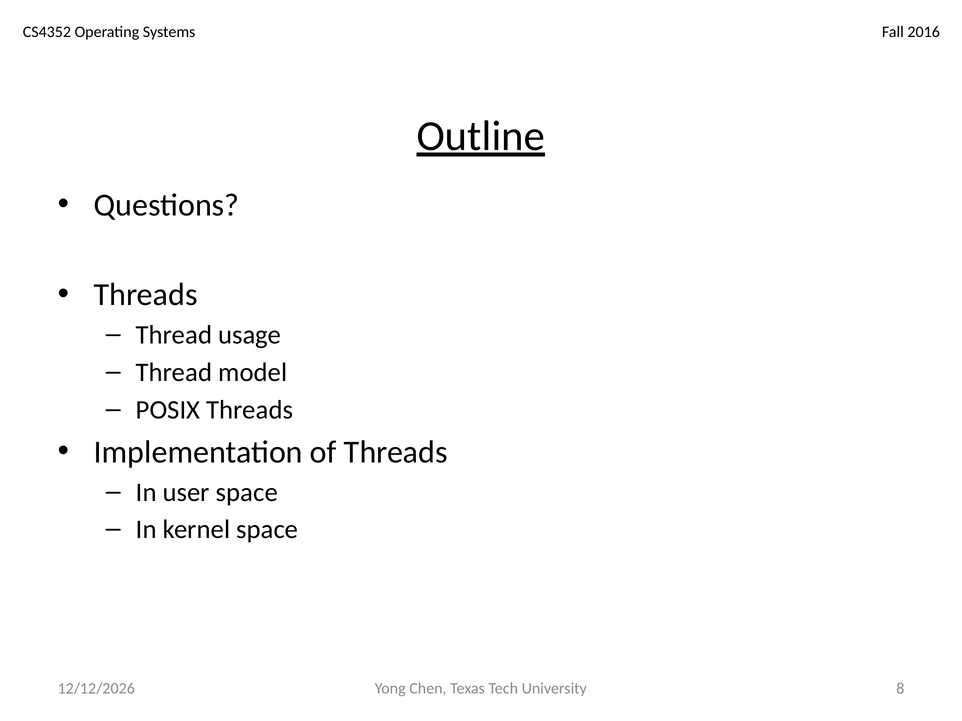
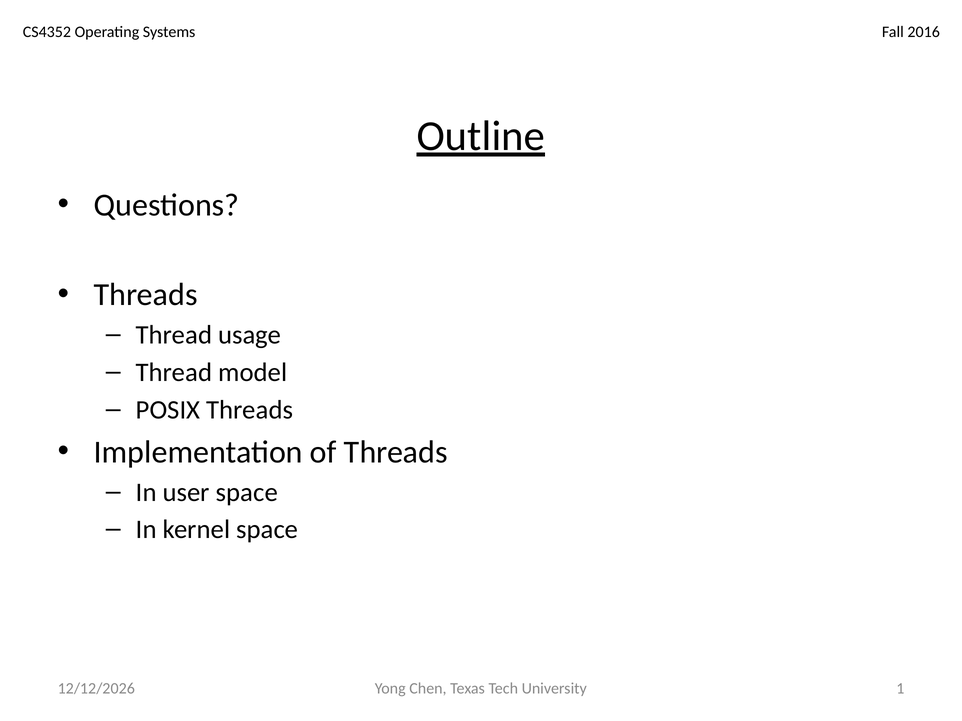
8: 8 -> 1
